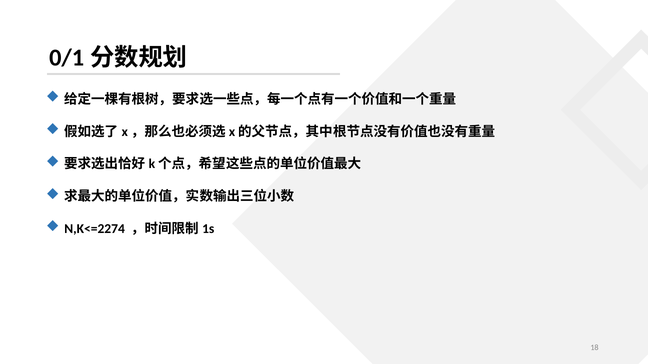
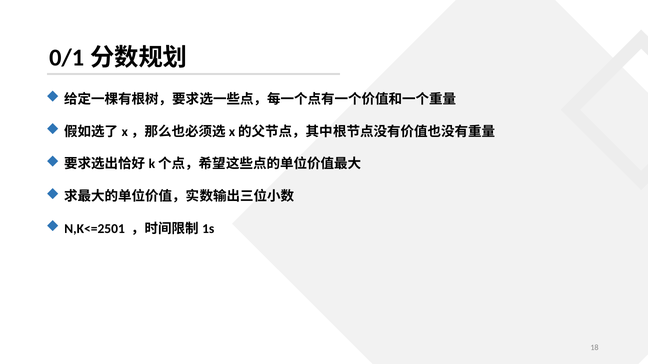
N,K<=2274: N,K<=2274 -> N,K<=2501
